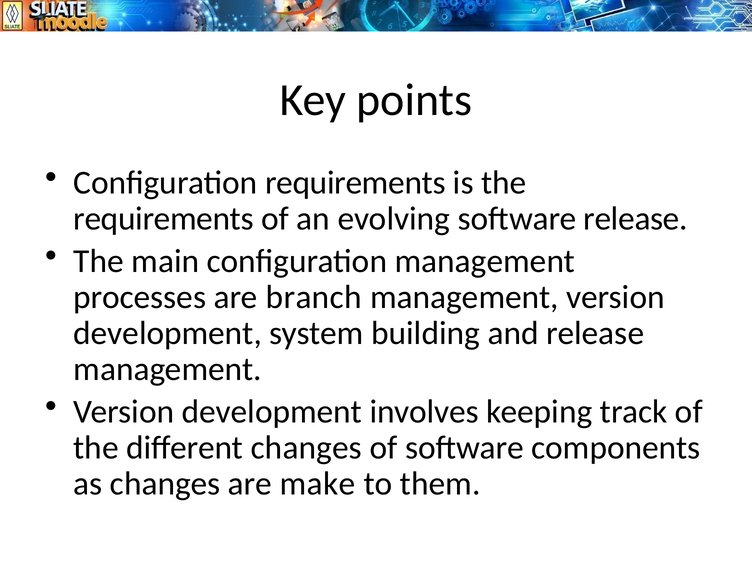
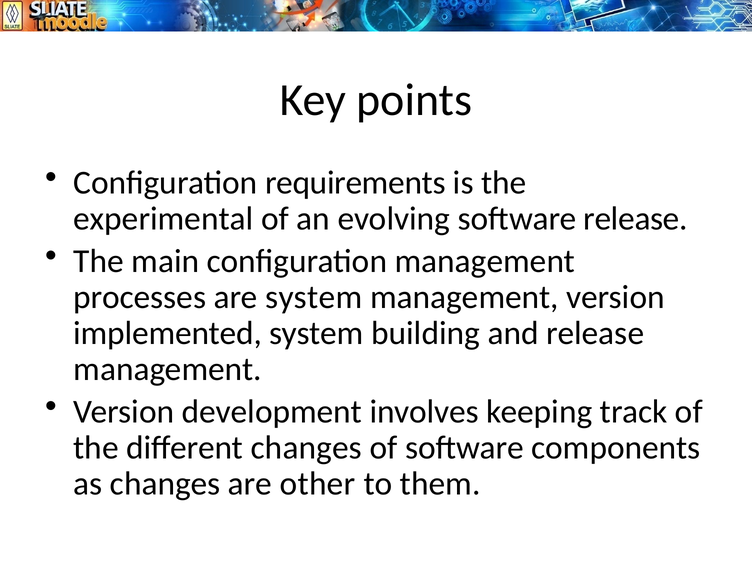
requirements at (164, 219): requirements -> experimental
are branch: branch -> system
development at (168, 333): development -> implemented
make: make -> other
